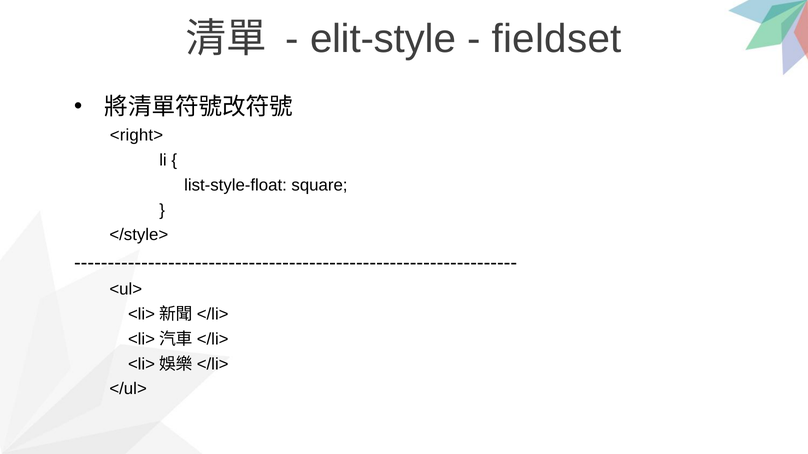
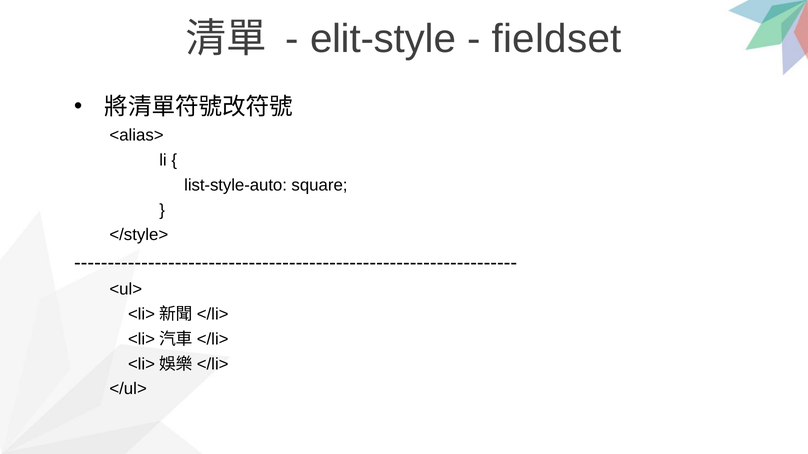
<right>: <right> -> <alias>
list-style-float: list-style-float -> list-style-auto
